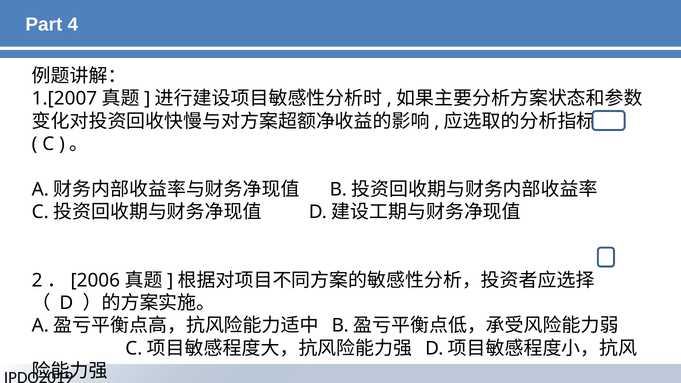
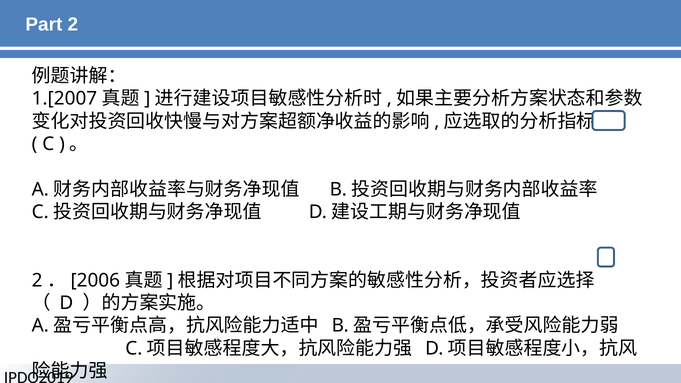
Part 4: 4 -> 2
